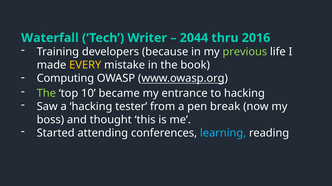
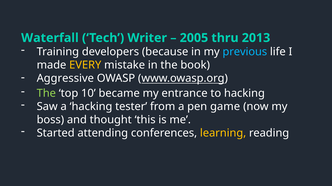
2044: 2044 -> 2005
2016: 2016 -> 2013
previous colour: light green -> light blue
Computing: Computing -> Aggressive
break: break -> game
learning colour: light blue -> yellow
